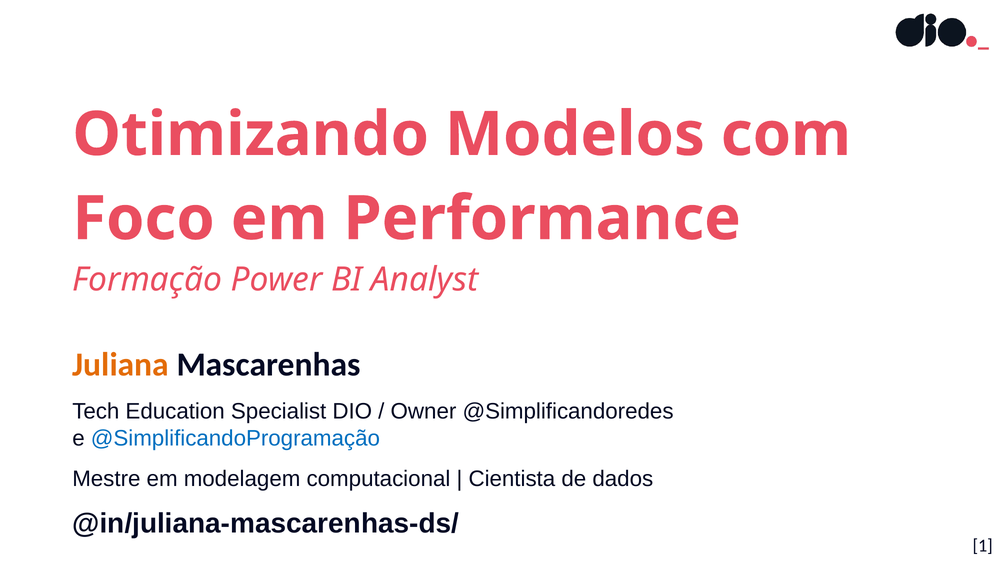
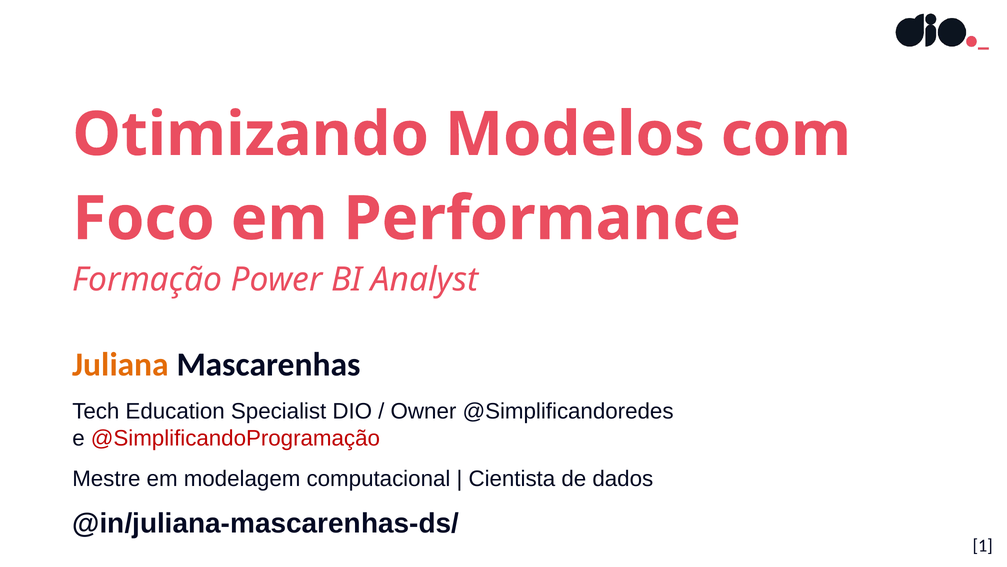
@SimplificandoProgramação colour: blue -> red
